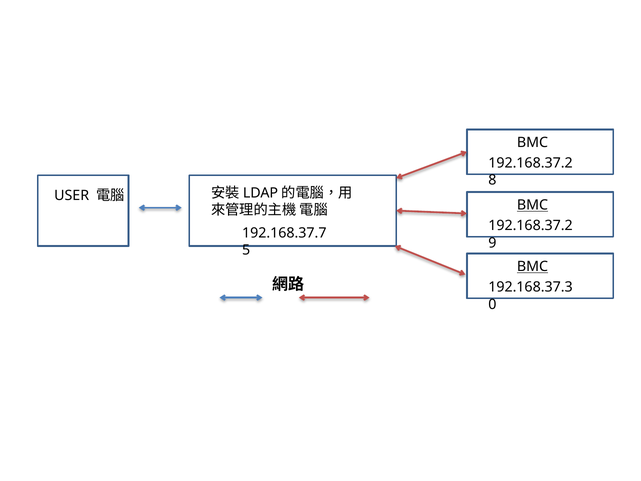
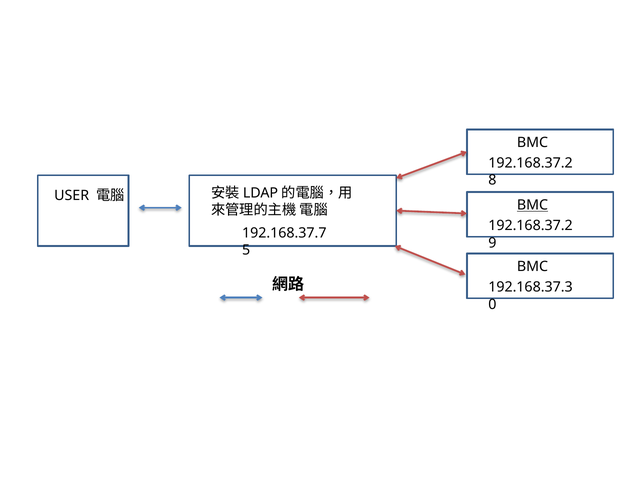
BMC at (533, 266) underline: present -> none
